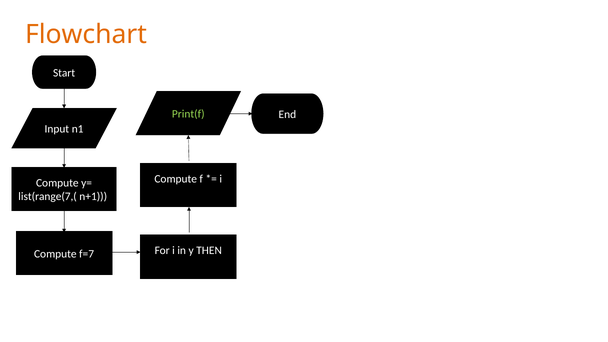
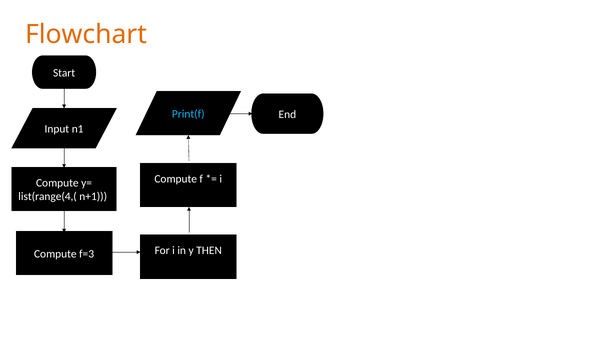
Print(f colour: light green -> light blue
list(range(7,(: list(range(7,( -> list(range(4,(
f=7: f=7 -> f=3
